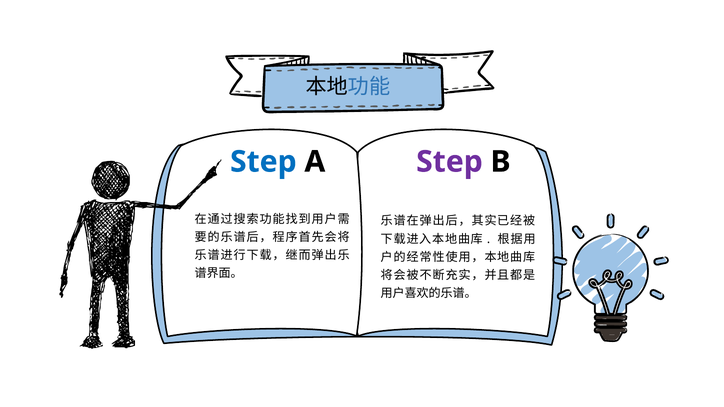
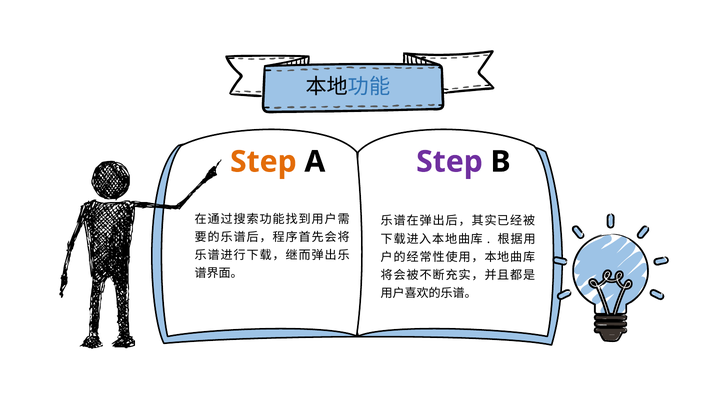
Step at (263, 162) colour: blue -> orange
